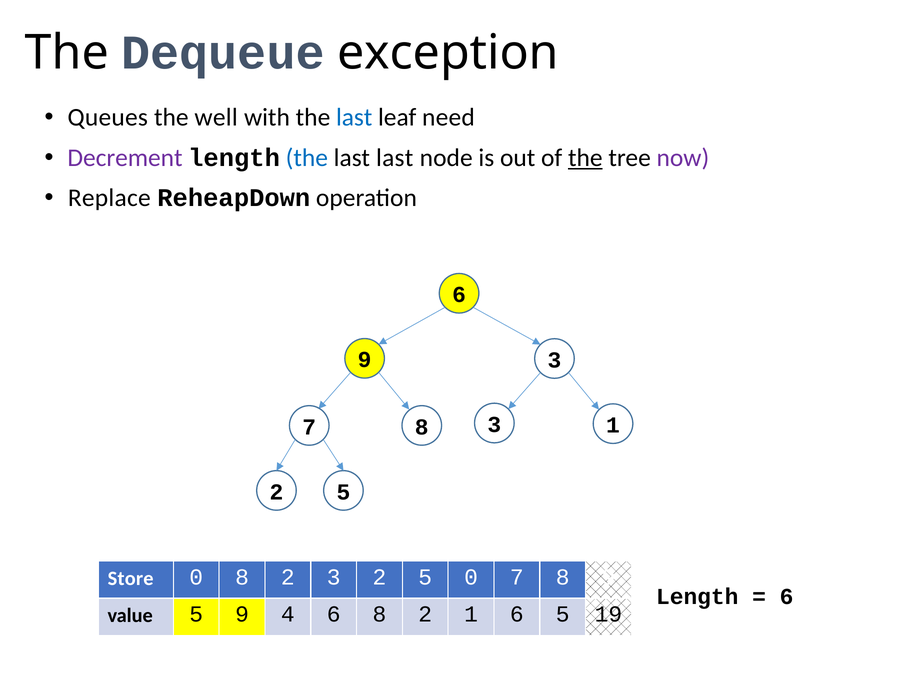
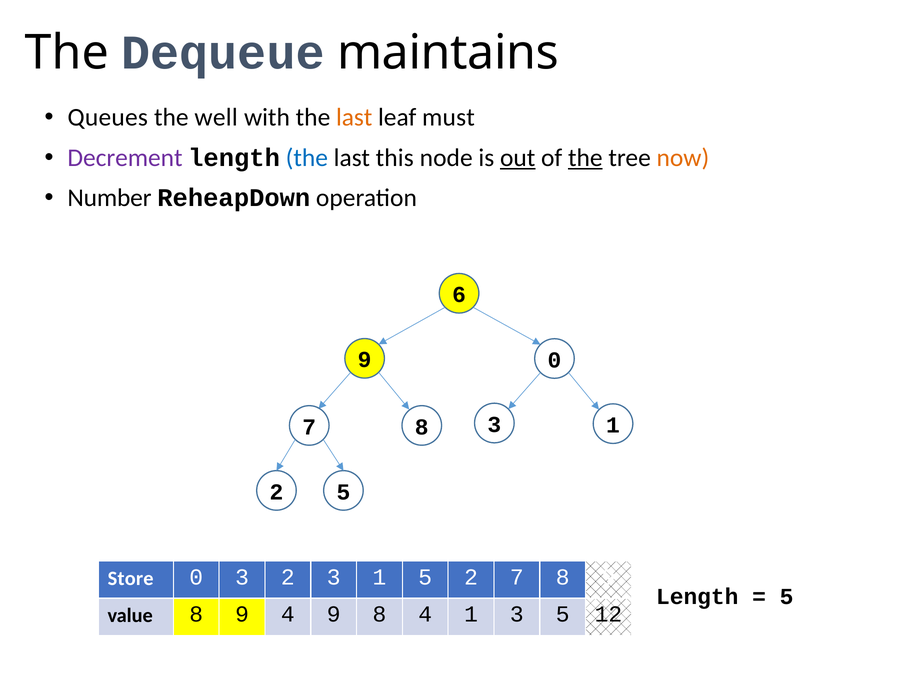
exception: exception -> maintains
last at (354, 117) colour: blue -> orange
need: need -> must
last last: last -> this
out underline: none -> present
now colour: purple -> orange
Replace: Replace -> Number
9 3: 3 -> 0
0 8: 8 -> 3
3 2: 2 -> 1
0 at (471, 577): 0 -> 2
6 at (787, 596): 6 -> 5
value 5: 5 -> 8
4 6: 6 -> 9
2 at (425, 614): 2 -> 4
6 at (517, 614): 6 -> 3
19: 19 -> 12
